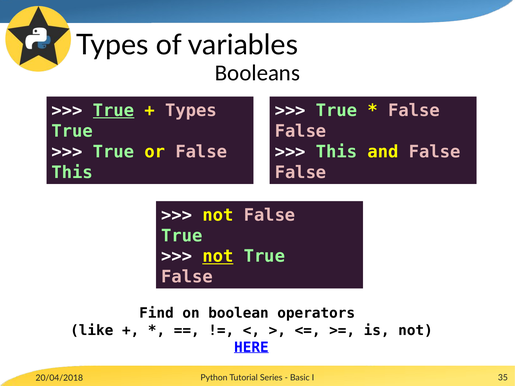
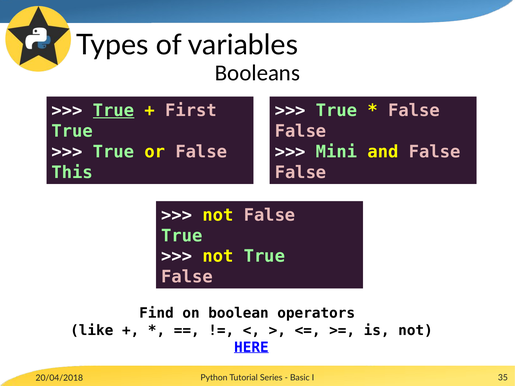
Types at (191, 111): Types -> First
This at (337, 152): This -> Mini
not at (218, 256) underline: present -> none
